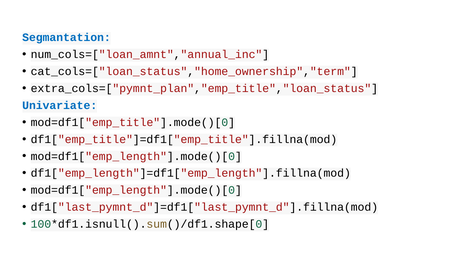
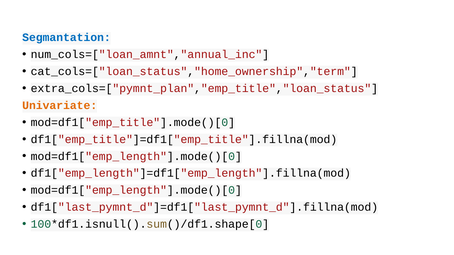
Univariate colour: blue -> orange
